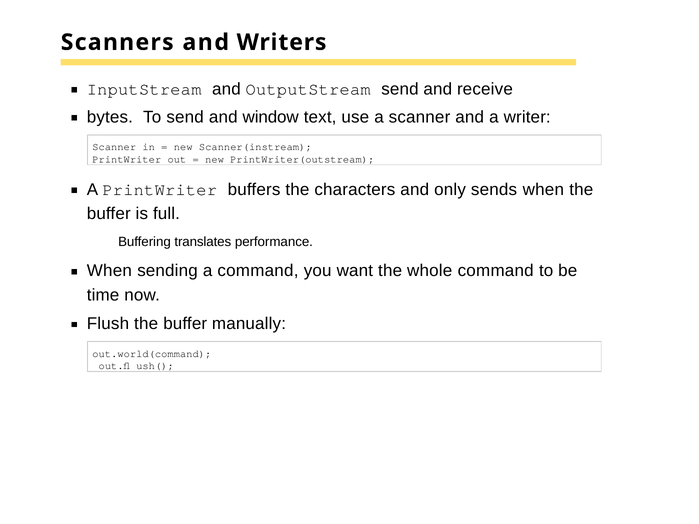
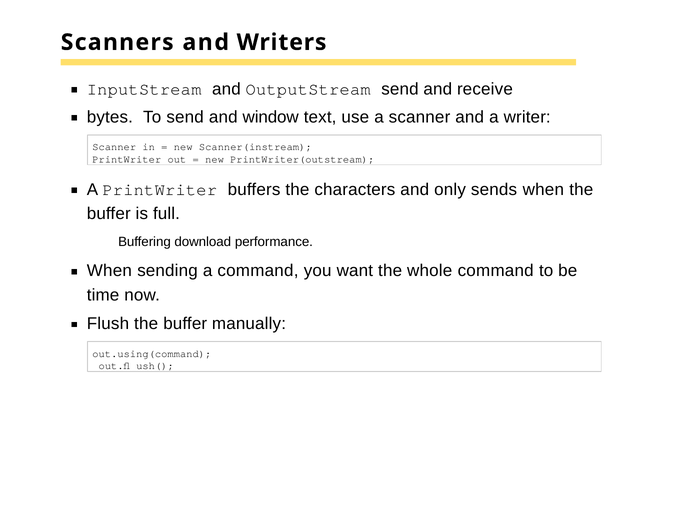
translates: translates -> download
out.world(command: out.world(command -> out.using(command
